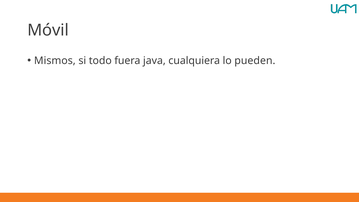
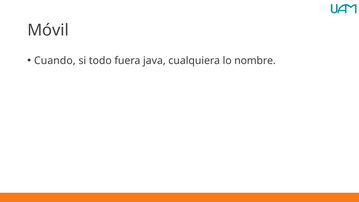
Mismos: Mismos -> Cuando
pueden: pueden -> nombre
